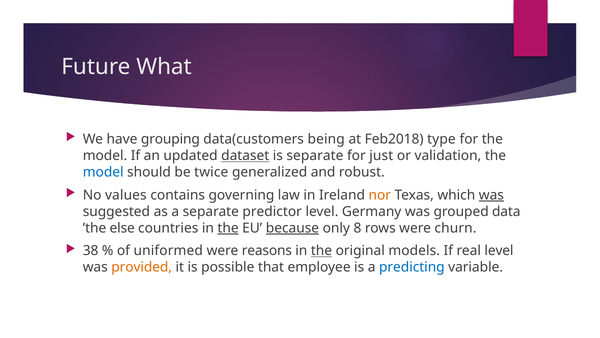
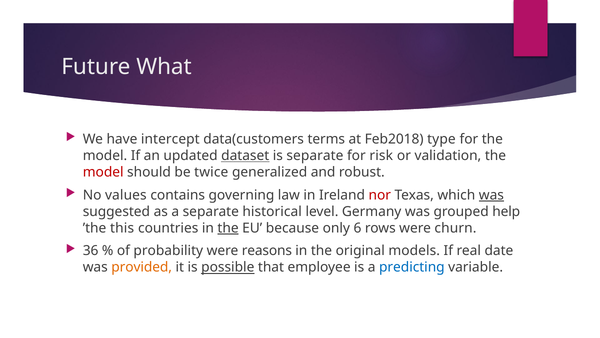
grouping: grouping -> intercept
being: being -> terms
just: just -> risk
model at (103, 172) colour: blue -> red
nor colour: orange -> red
predictor: predictor -> historical
data: data -> help
else: else -> this
because underline: present -> none
8: 8 -> 6
38: 38 -> 36
uniformed: uniformed -> probability
the at (322, 251) underline: present -> none
real level: level -> date
possible underline: none -> present
